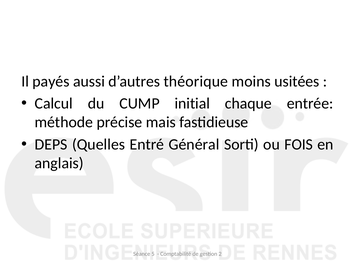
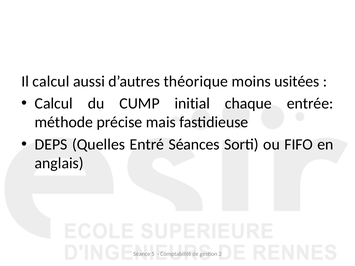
Il payés: payés -> calcul
Général: Général -> Séances
FOIS: FOIS -> FIFO
